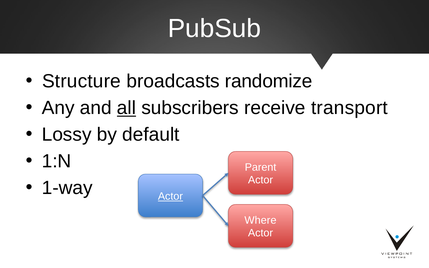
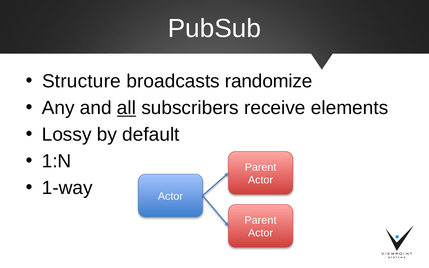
transport: transport -> elements
Actor at (170, 196) underline: present -> none
Where at (260, 220): Where -> Parent
